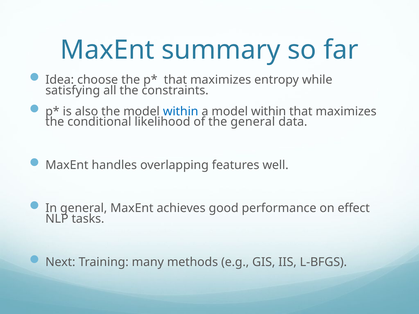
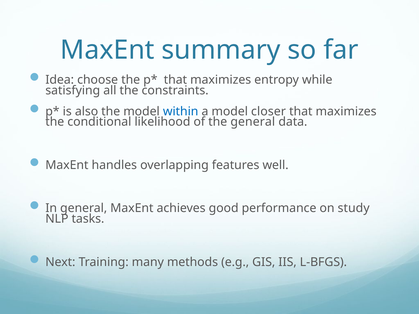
a model within: within -> closer
effect: effect -> study
